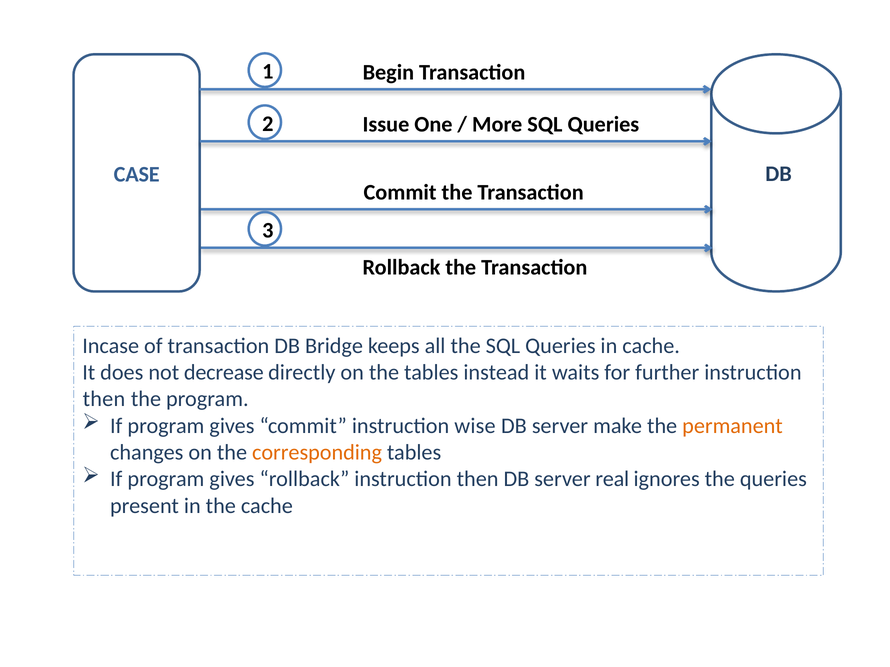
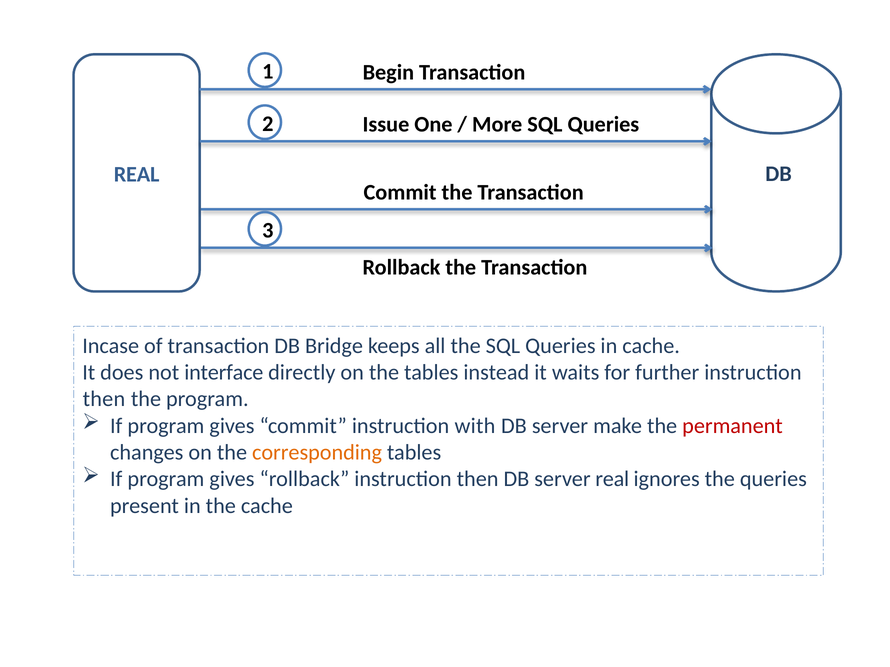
CASE at (137, 175): CASE -> REAL
decrease: decrease -> interface
wise: wise -> with
permanent colour: orange -> red
